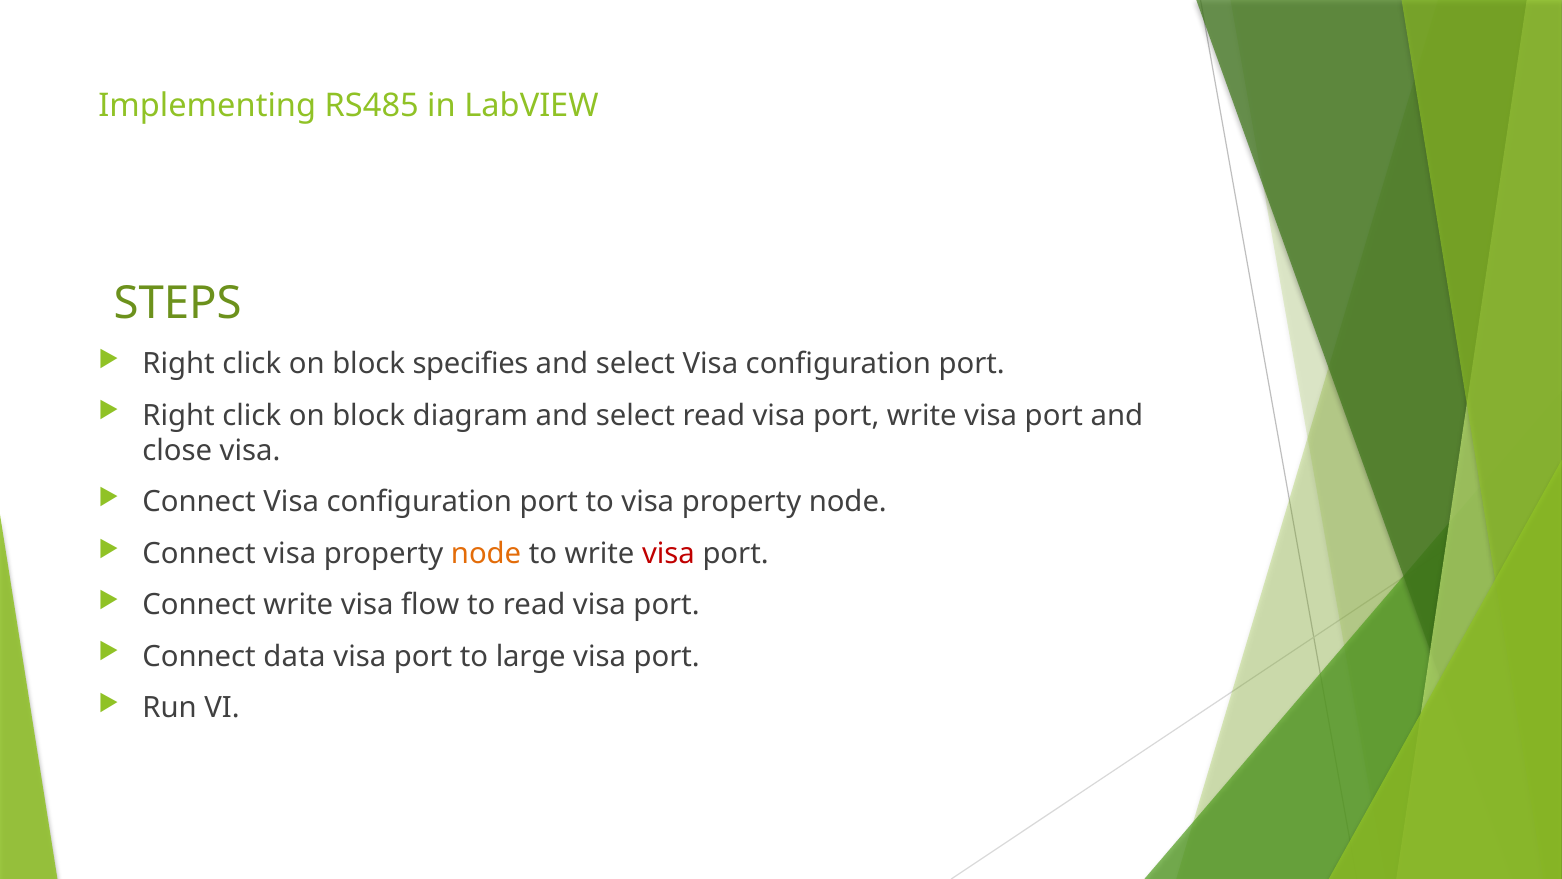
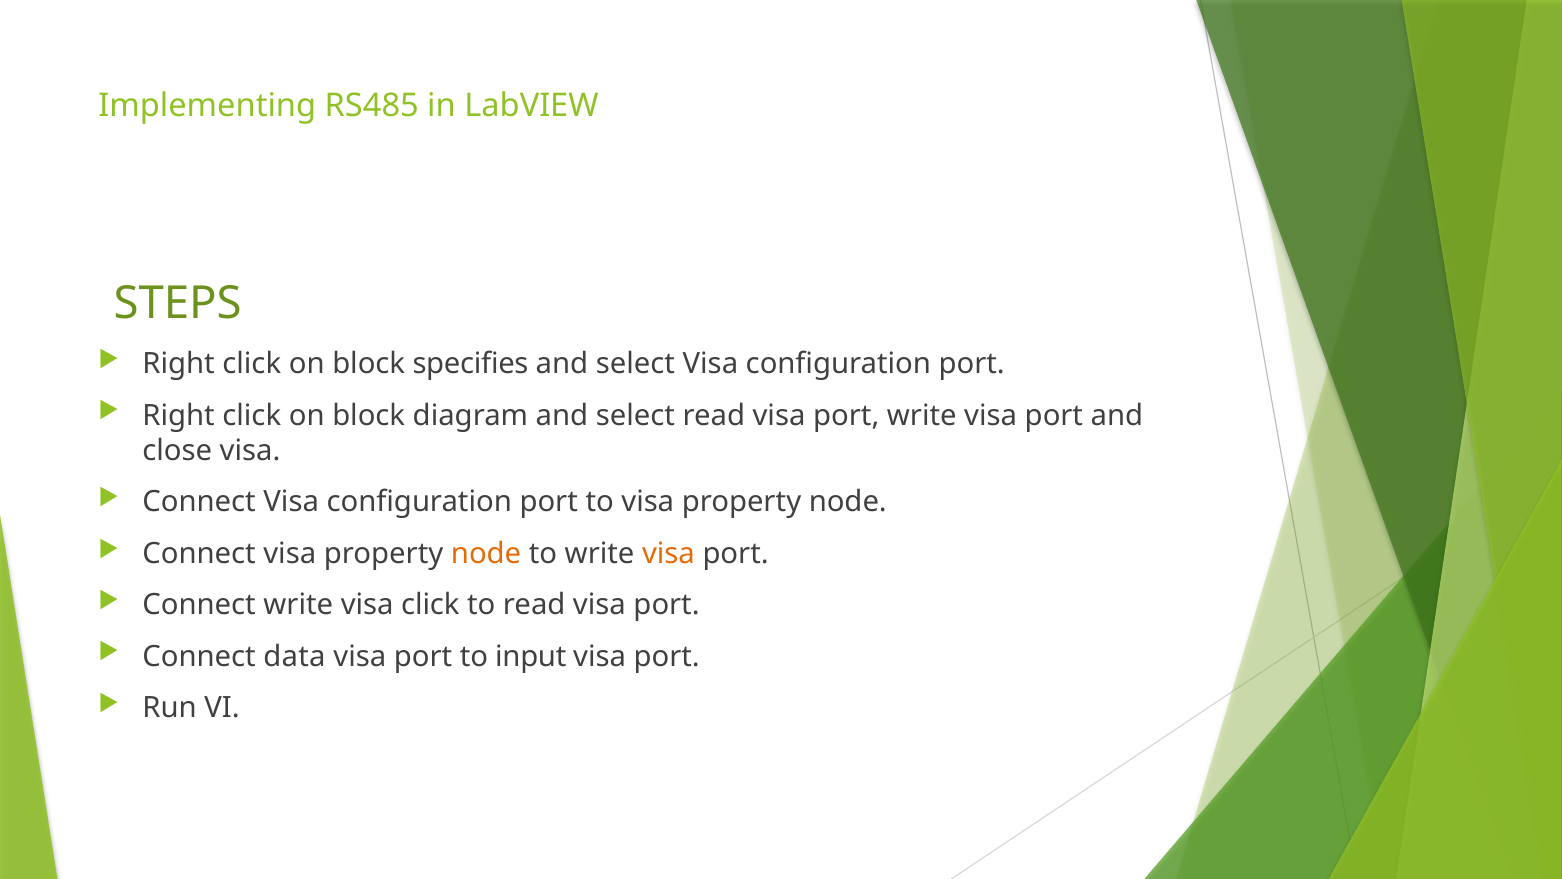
visa at (668, 553) colour: red -> orange
visa flow: flow -> click
large: large -> input
